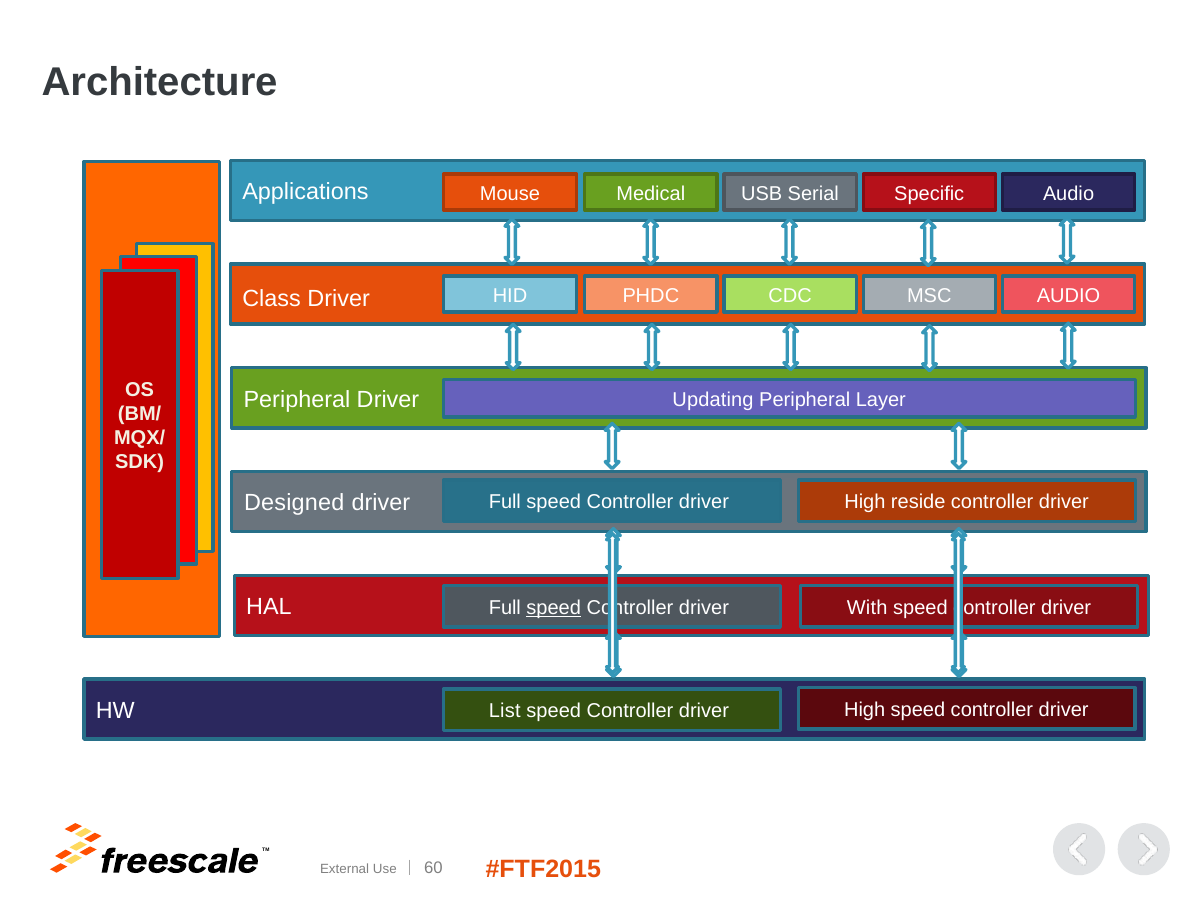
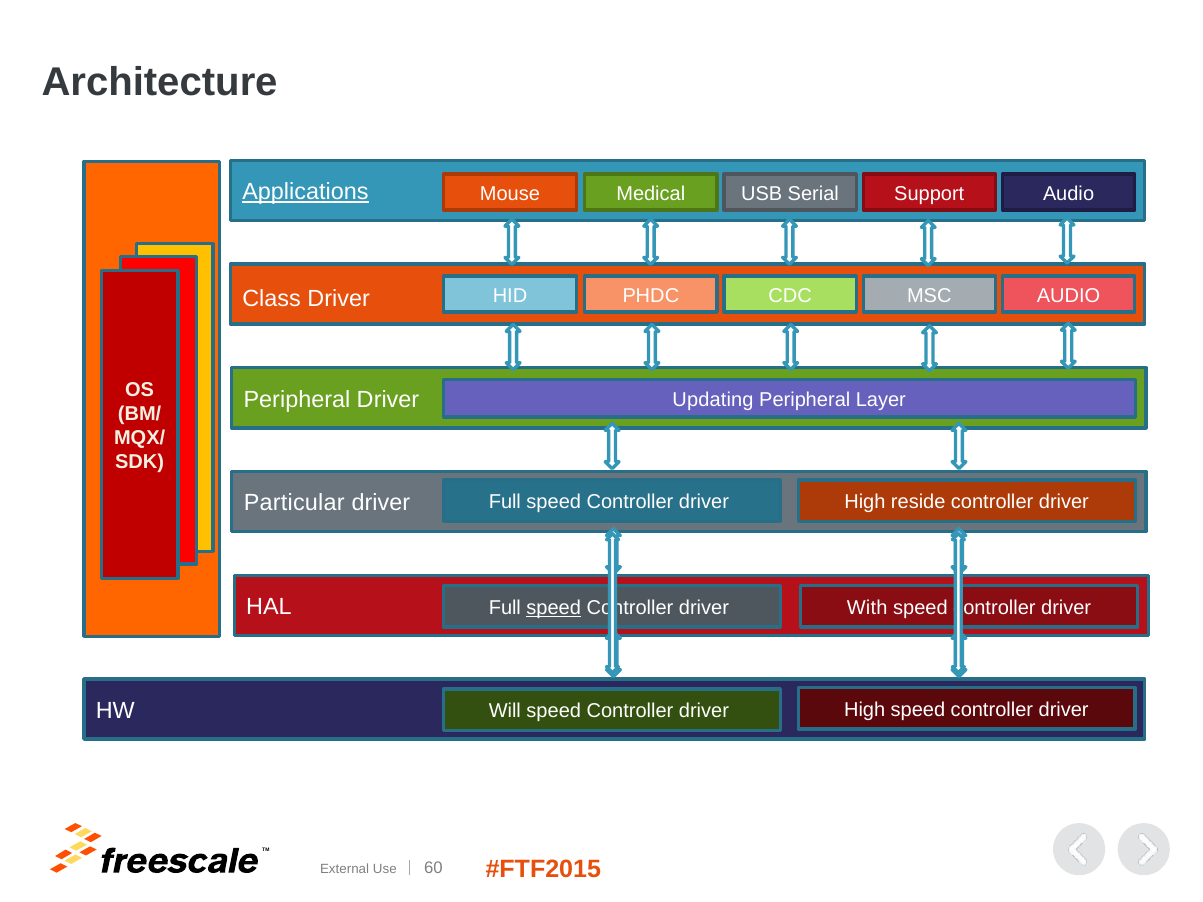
Applications underline: none -> present
Specific: Specific -> Support
Designed: Designed -> Particular
List: List -> Will
